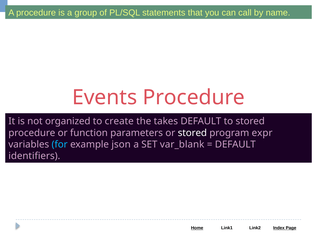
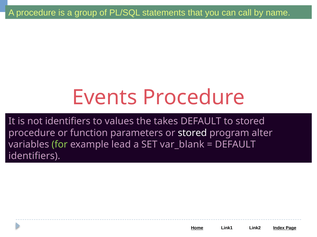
not organized: organized -> identifiers
create: create -> values
expr: expr -> alter
for colour: light blue -> light green
json: json -> lead
